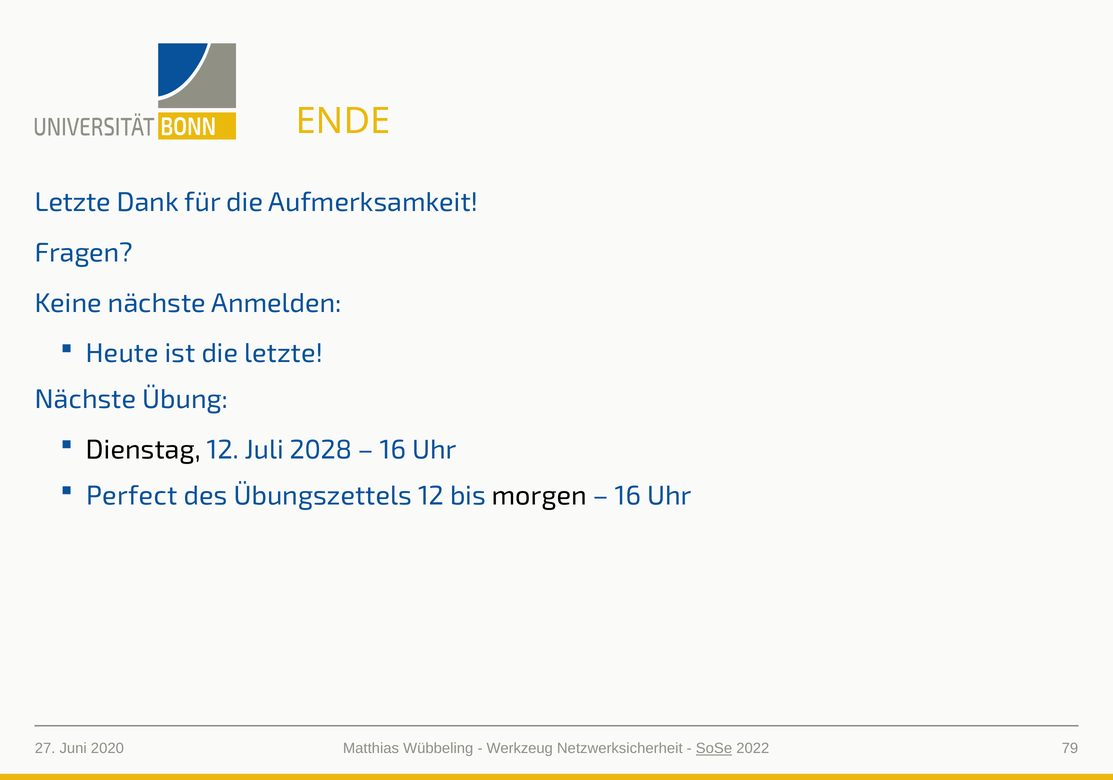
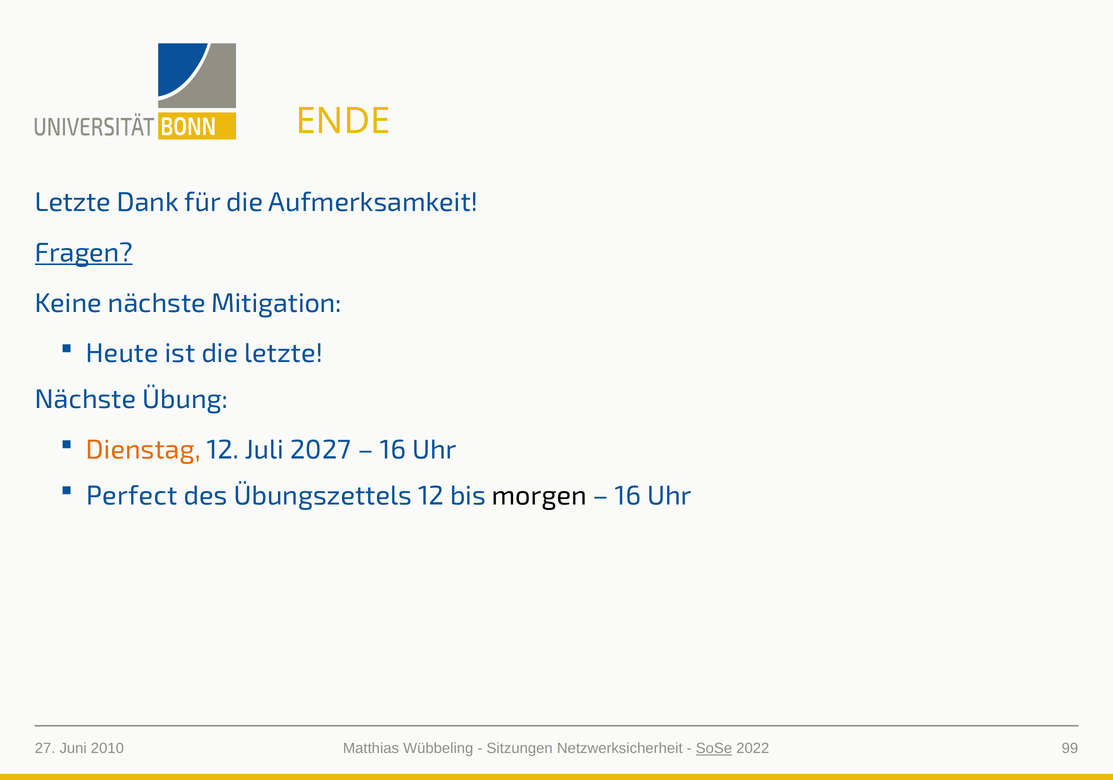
Fragen underline: none -> present
Anmelden: Anmelden -> Mitigation
Dienstag colour: black -> orange
2028: 2028 -> 2027
2020: 2020 -> 2010
Werkzeug: Werkzeug -> Sitzungen
79: 79 -> 99
